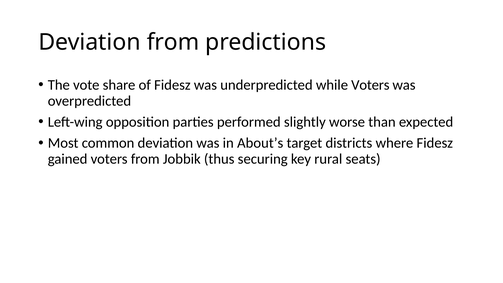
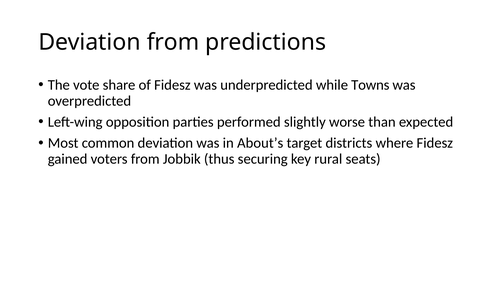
while Voters: Voters -> Towns
